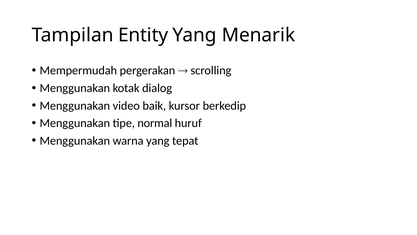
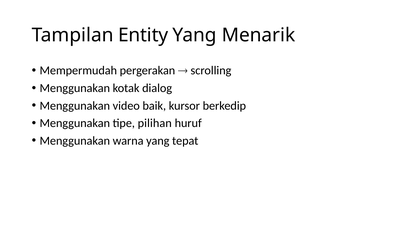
normal: normal -> pilihan
